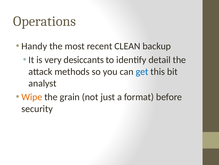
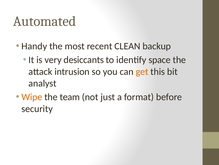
Operations: Operations -> Automated
detail: detail -> space
methods: methods -> intrusion
get colour: blue -> orange
grain: grain -> team
